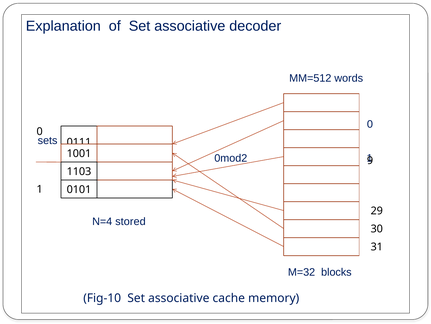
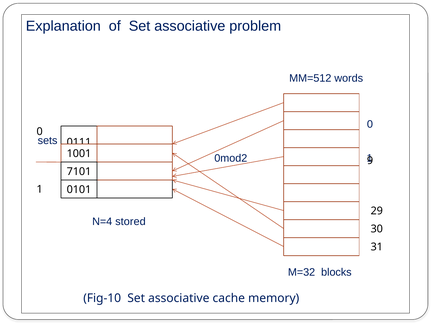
decoder: decoder -> problem
1103: 1103 -> 7101
